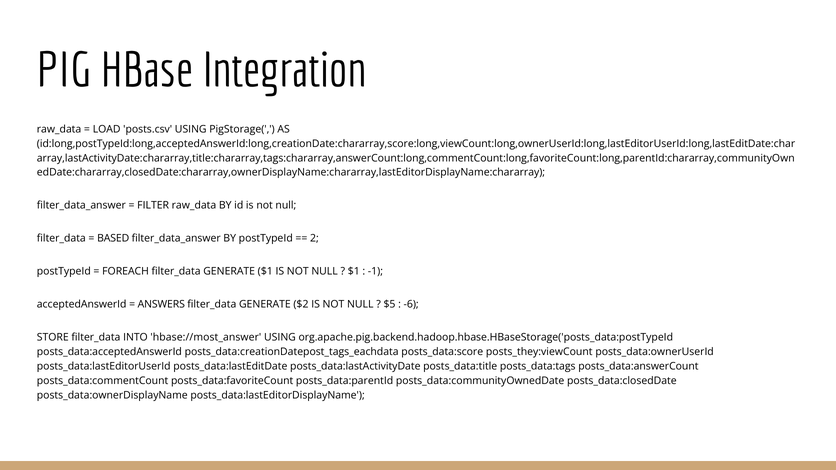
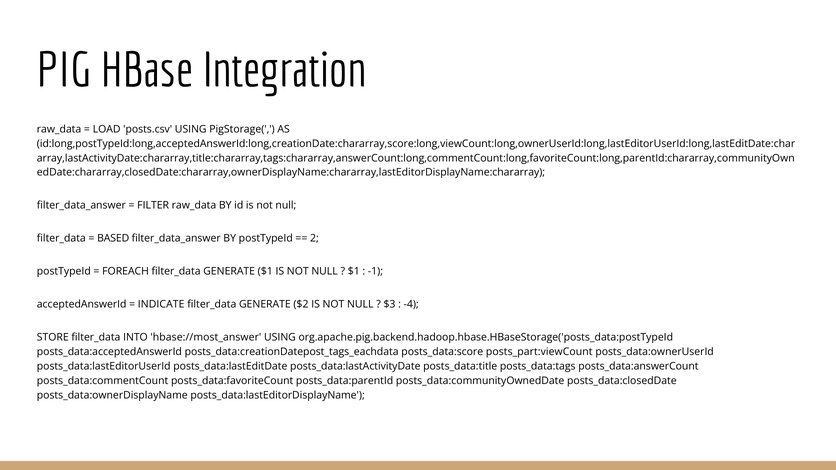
ANSWERS: ANSWERS -> INDICATE
$5: $5 -> $3
-6: -6 -> -4
posts_they:viewCount: posts_they:viewCount -> posts_part:viewCount
